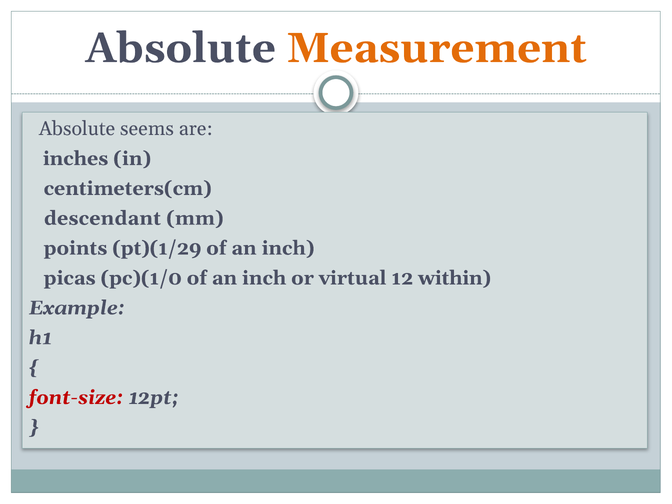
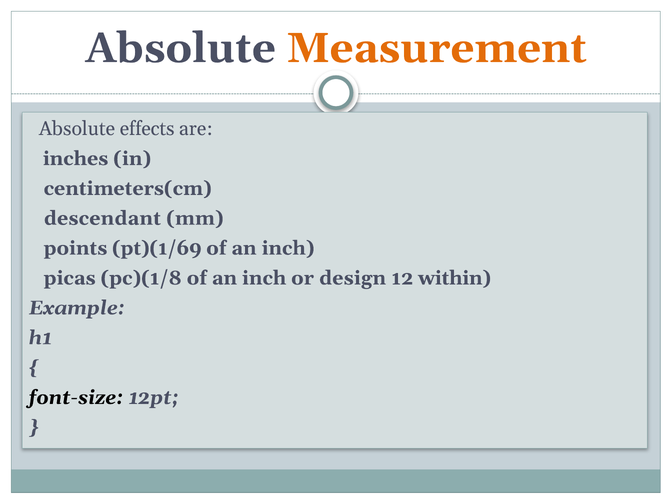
seems: seems -> effects
pt)(1/29: pt)(1/29 -> pt)(1/69
pc)(1/0: pc)(1/0 -> pc)(1/8
virtual: virtual -> design
font-size colour: red -> black
